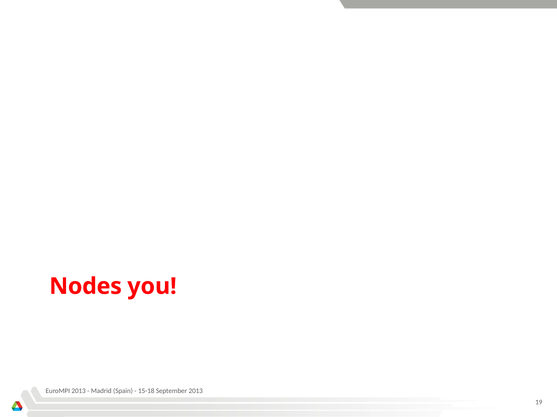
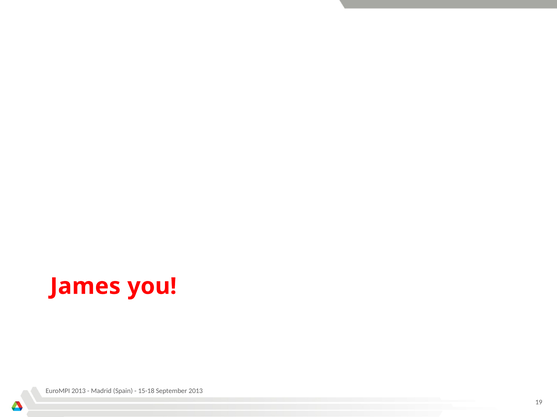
Nodes: Nodes -> James
